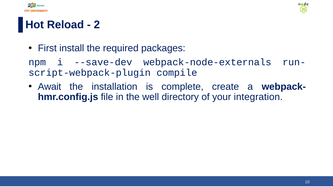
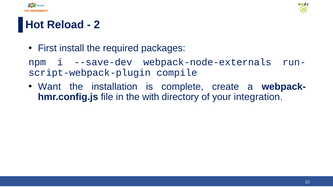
Await: Await -> Want
well: well -> with
